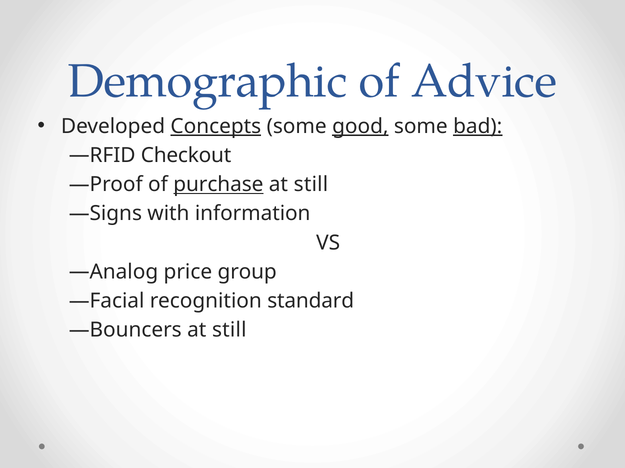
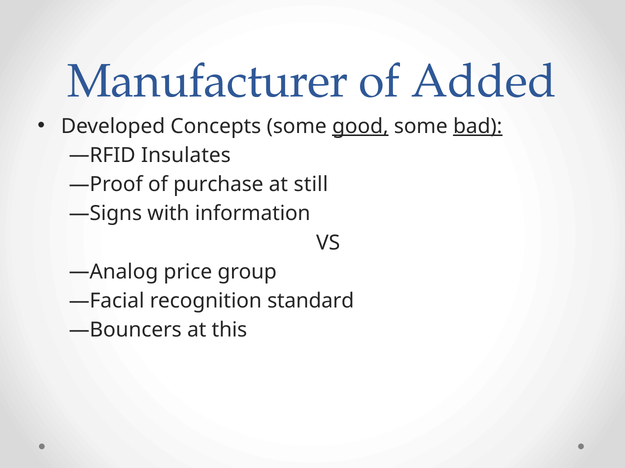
Demographic: Demographic -> Manufacturer
Advice: Advice -> Added
Concepts underline: present -> none
Checkout: Checkout -> Insulates
purchase underline: present -> none
still at (229, 331): still -> this
